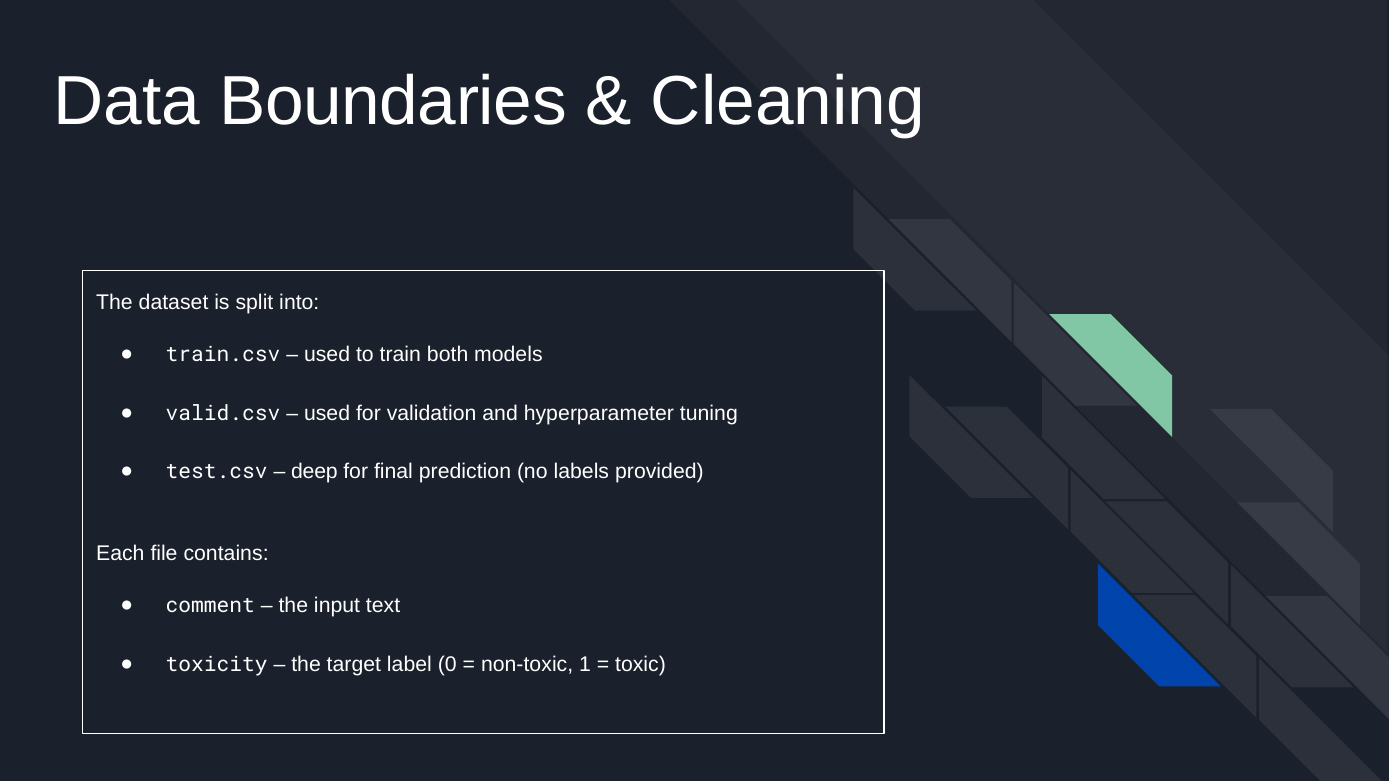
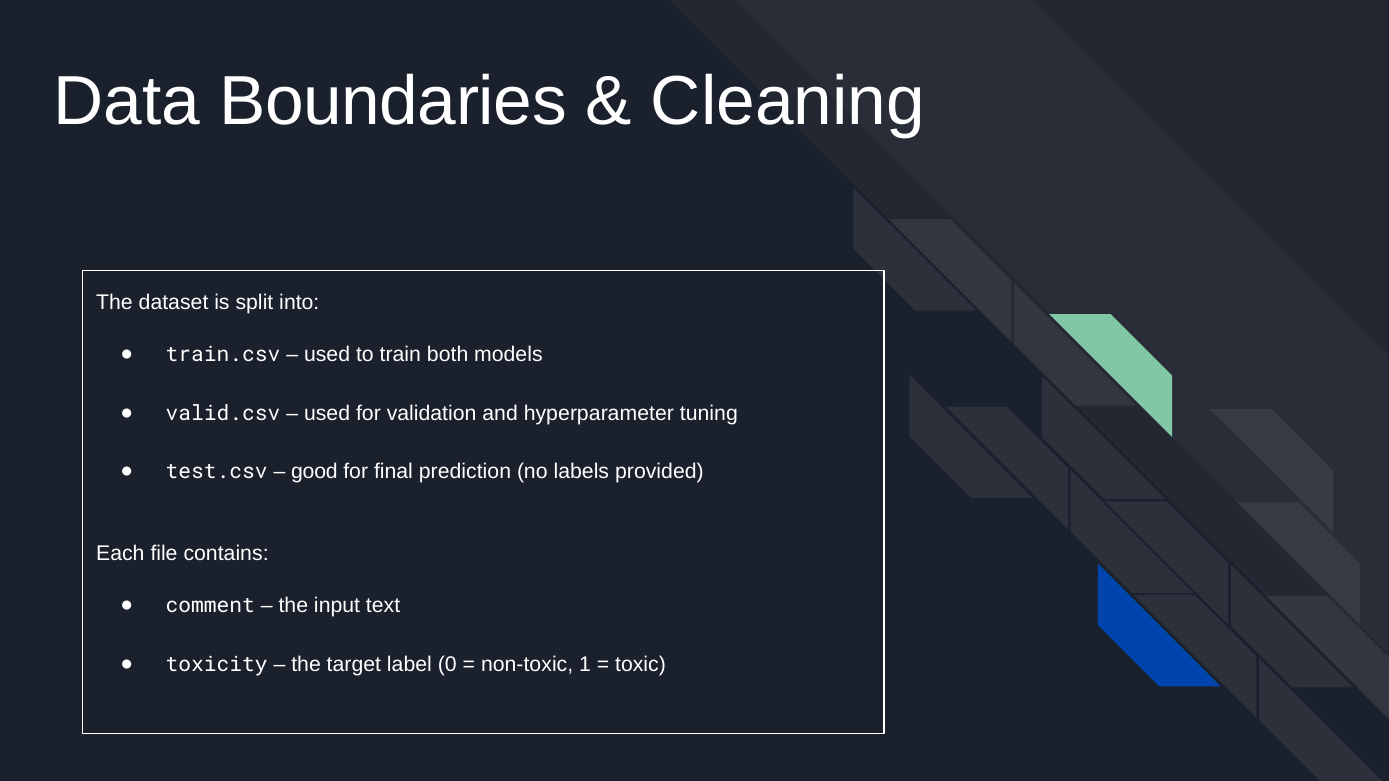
deep: deep -> good
